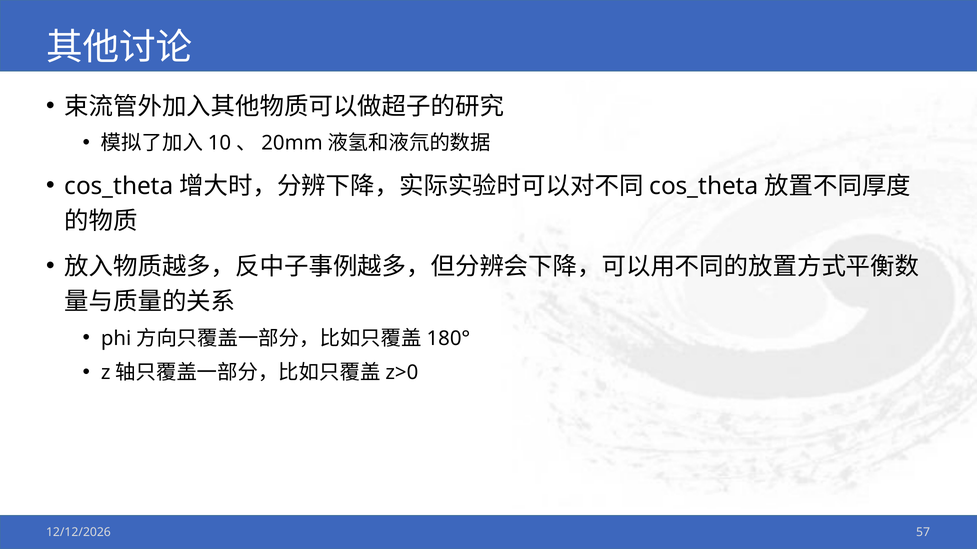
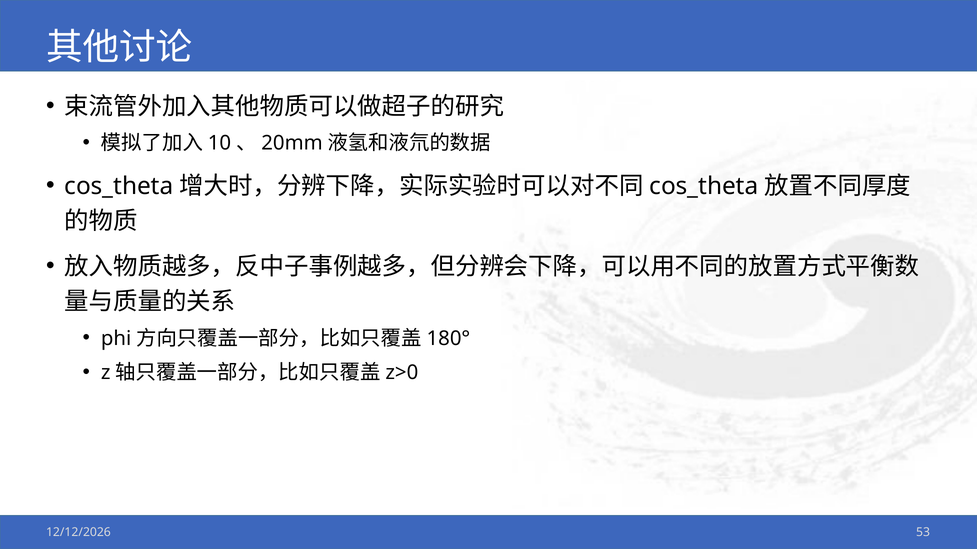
57: 57 -> 53
